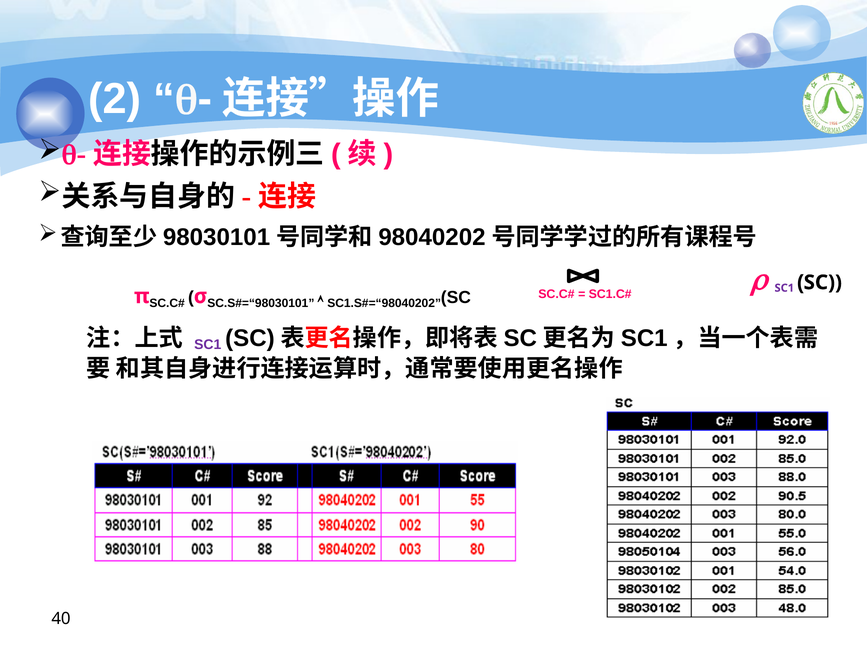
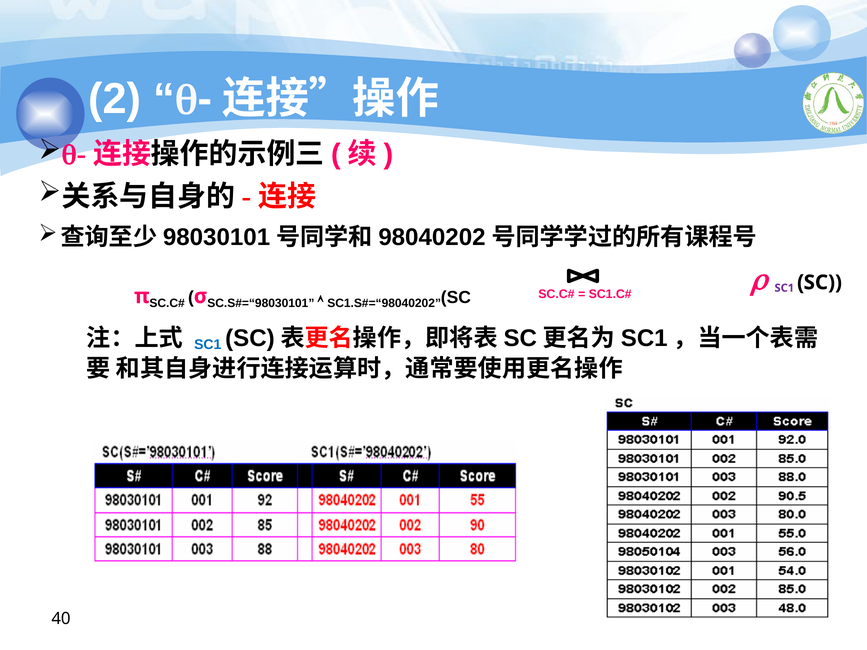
SC1 at (208, 345) colour: purple -> blue
